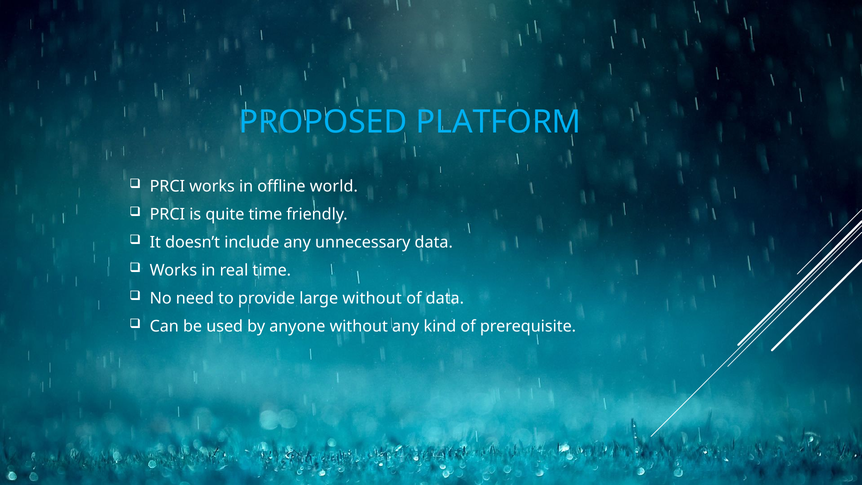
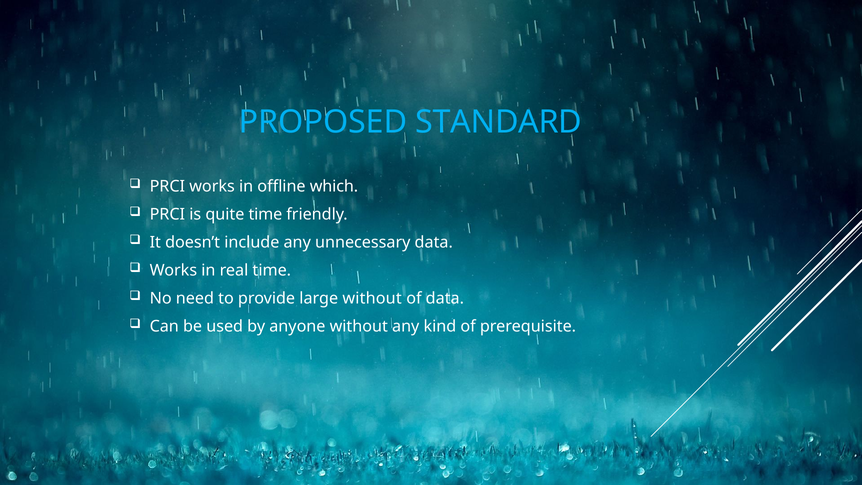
PLATFORM: PLATFORM -> STANDARD
world: world -> which
